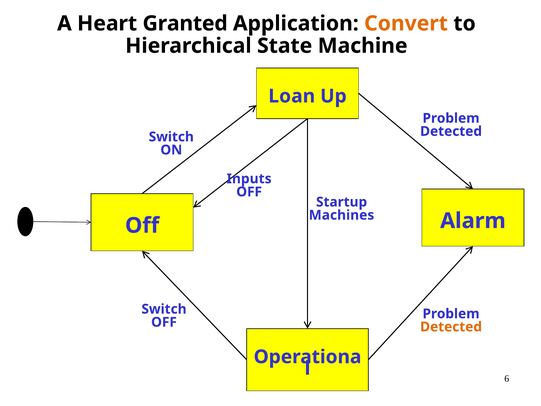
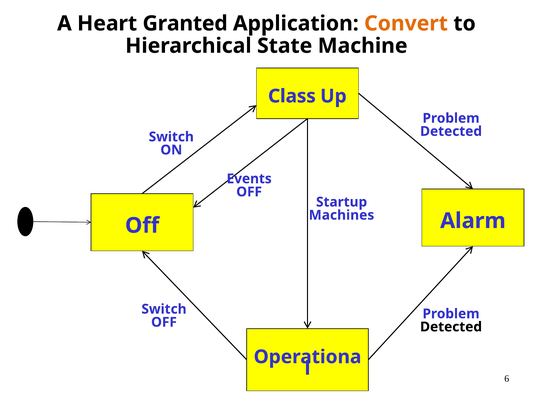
Loan: Loan -> Class
Inputs: Inputs -> Events
Detected at (451, 327) colour: orange -> black
